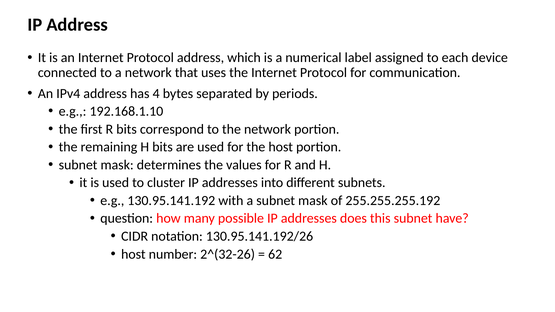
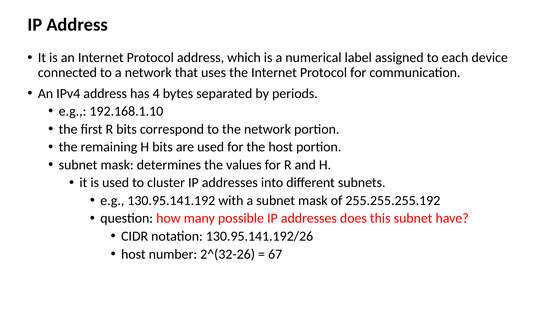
62: 62 -> 67
